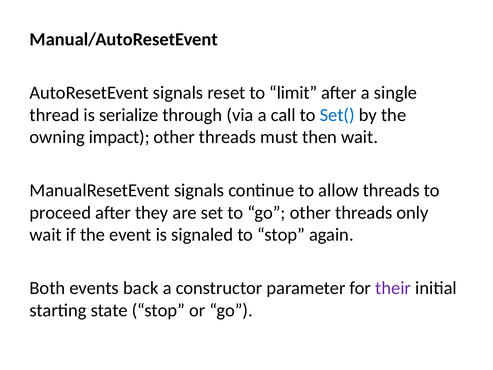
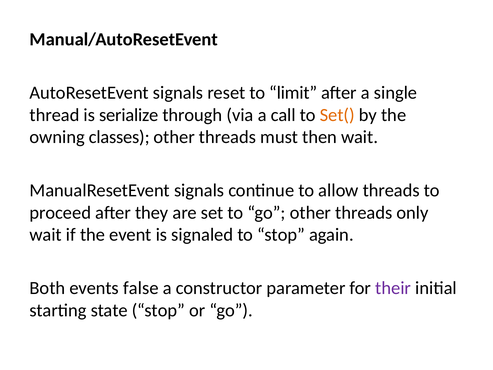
Set( colour: blue -> orange
impact: impact -> classes
back: back -> false
